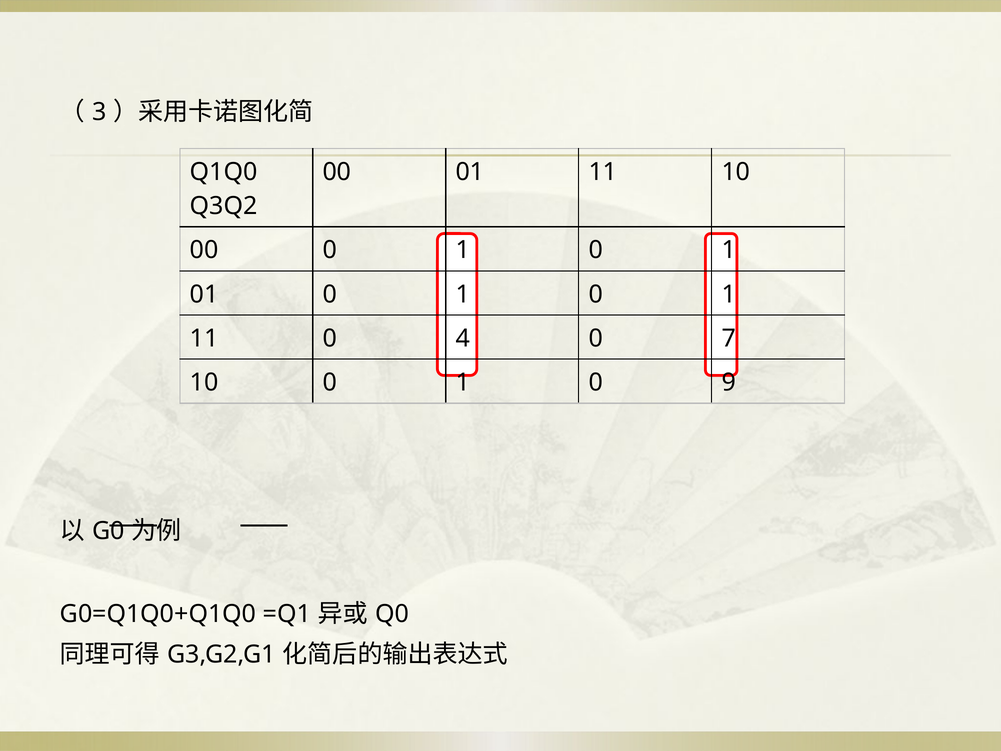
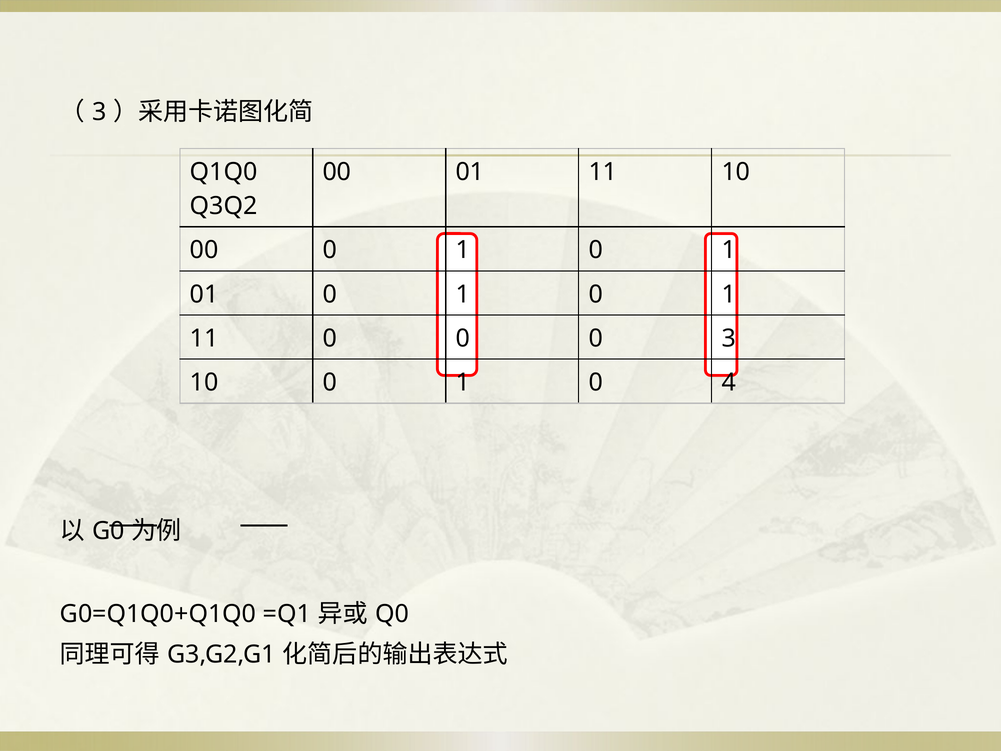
11 0 4: 4 -> 0
0 7: 7 -> 3
9: 9 -> 4
